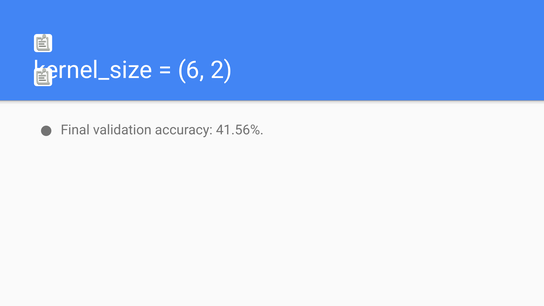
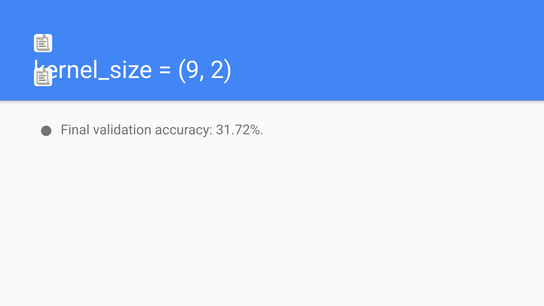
6: 6 -> 9
41.56%: 41.56% -> 31.72%
